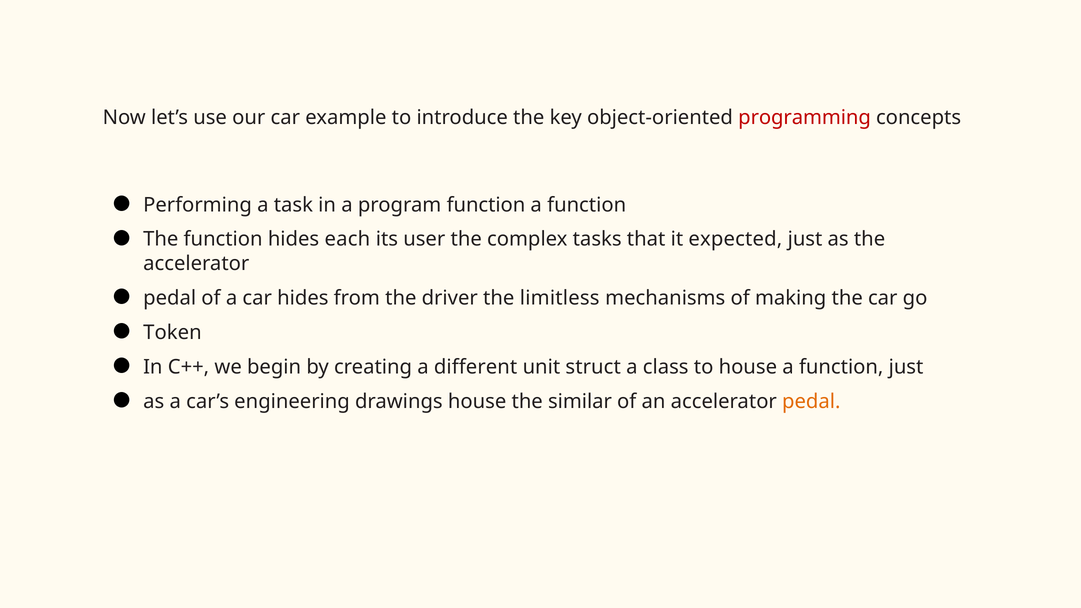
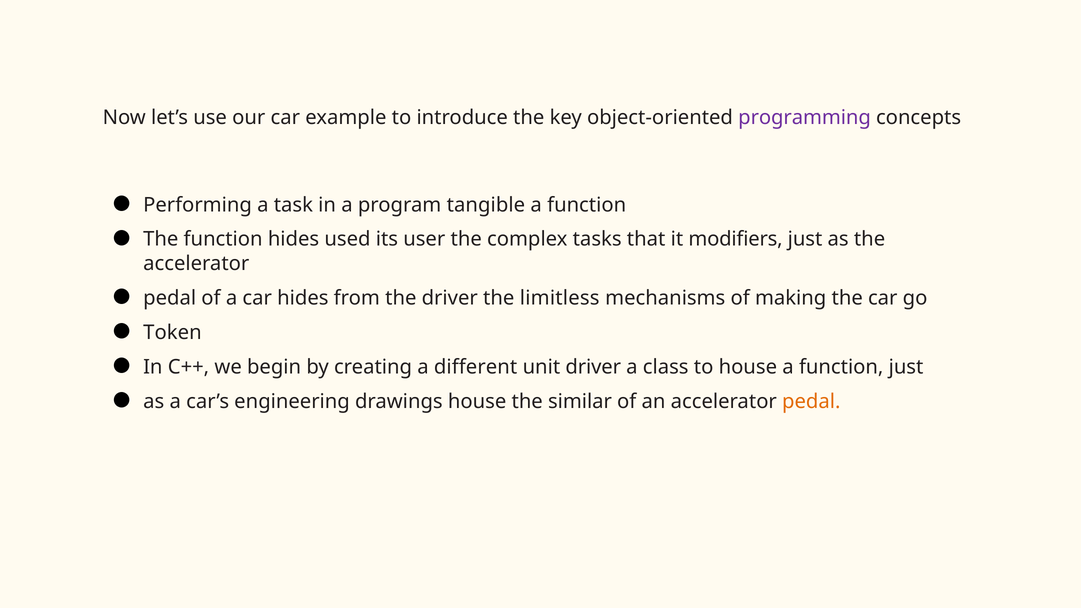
programming colour: red -> purple
program function: function -> tangible
each: each -> used
expected: expected -> modifiers
unit struct: struct -> driver
